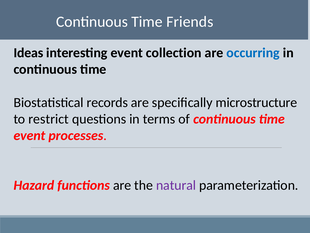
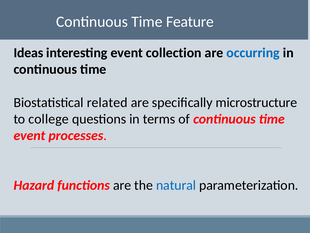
Friends: Friends -> Feature
records: records -> related
restrict: restrict -> college
natural colour: purple -> blue
